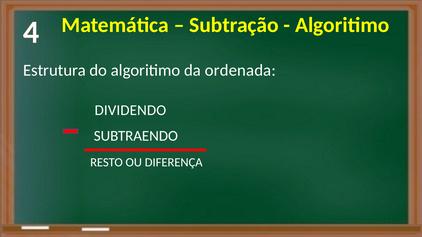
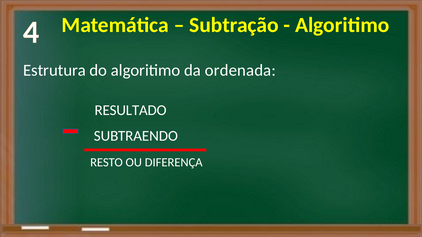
DIVIDENDO: DIVIDENDO -> RESULTADO
